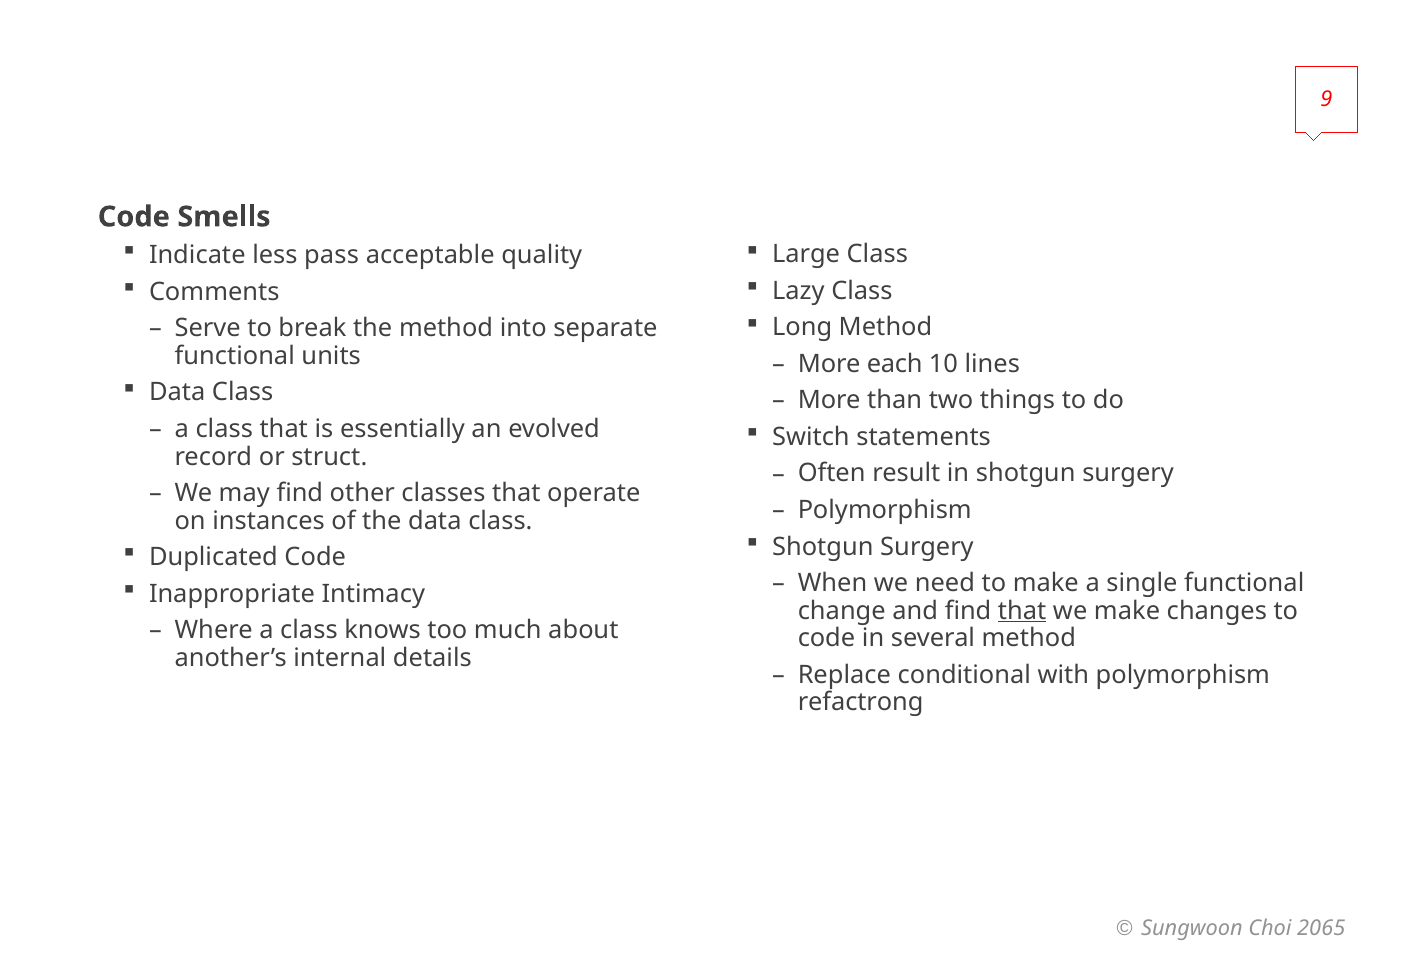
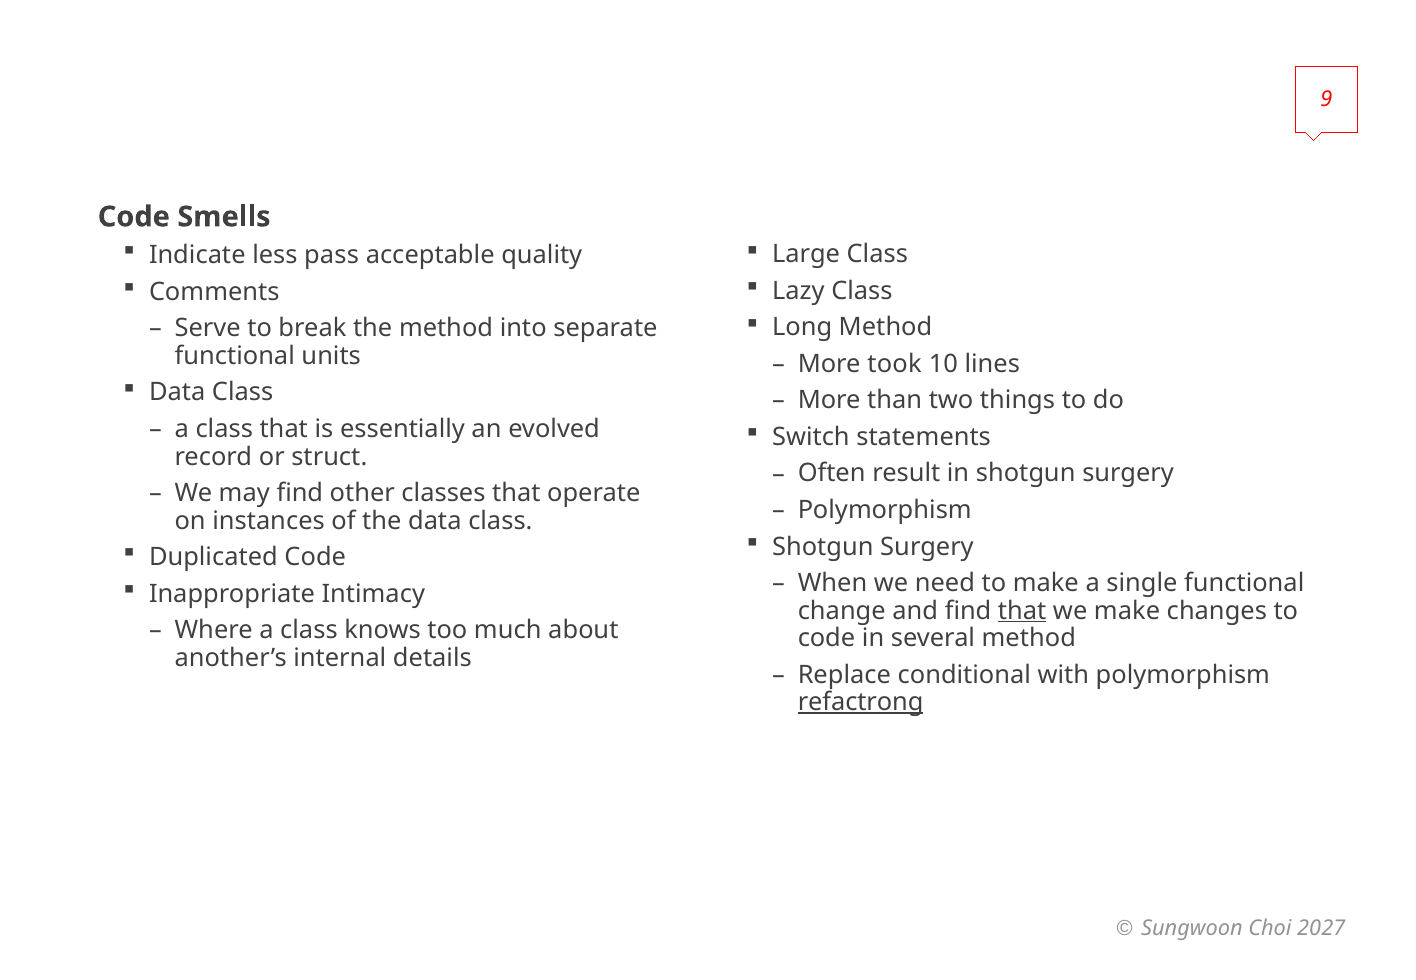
each: each -> took
refactrong underline: none -> present
2065: 2065 -> 2027
